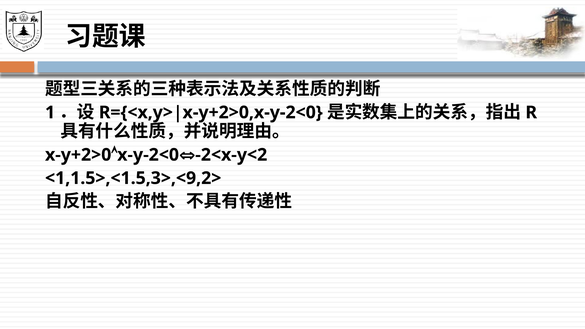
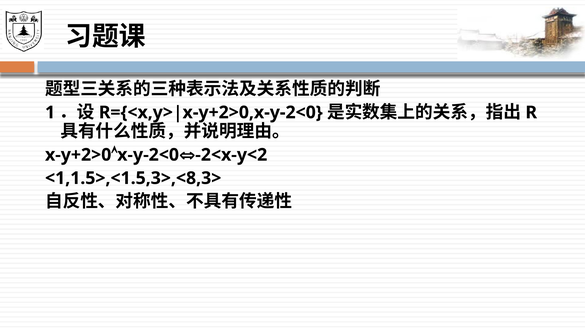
<1,1.5>,<1.5,3>,<9,2>: <1,1.5>,<1.5,3>,<9,2> -> <1,1.5>,<1.5,3>,<8,3>
